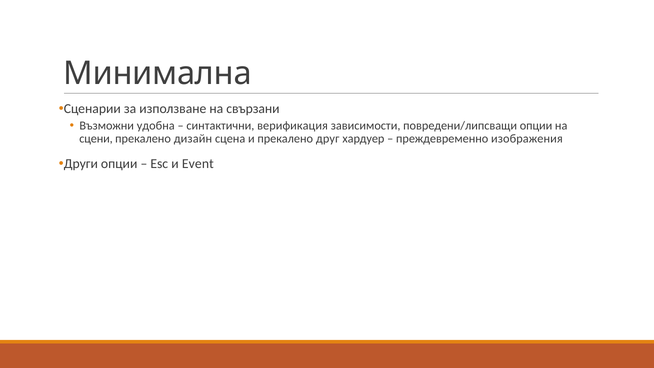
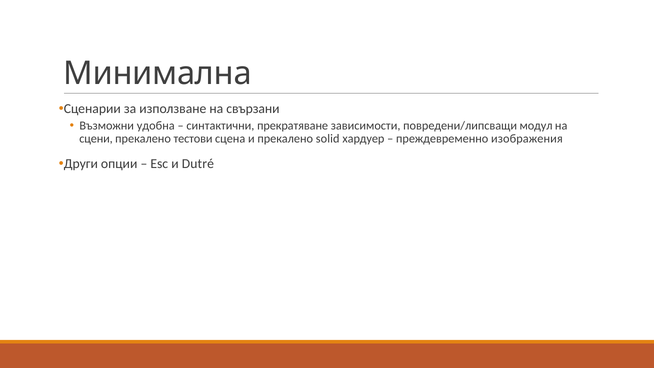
верификация: верификация -> прекратяване
повредени/липсващи опции: опции -> модул
дизайн: дизайн -> тестови
друг: друг -> solid
Event: Event -> Dutré
